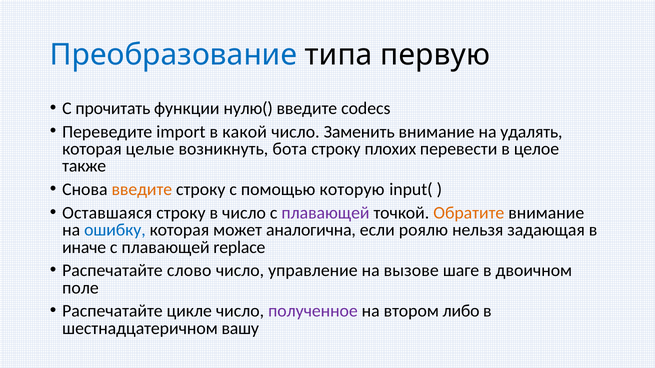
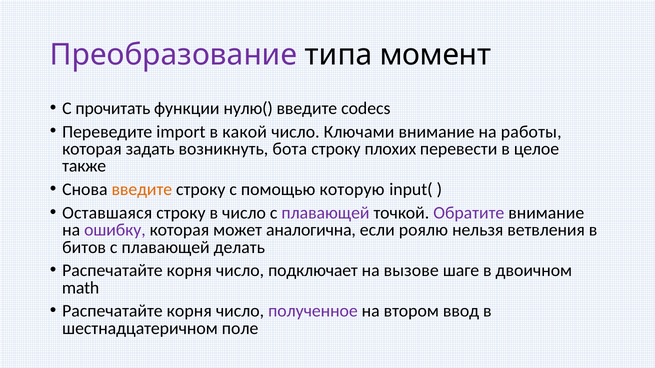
Преобразование colour: blue -> purple
первую: первую -> момент
Заменить: Заменить -> Ключами
удалять: удалять -> работы
целые: целые -> задать
Обратите colour: orange -> purple
ошибку colour: blue -> purple
задающая: задающая -> ветвления
иначе: иначе -> битов
replace: replace -> делать
слово at (189, 271): слово -> корня
управление: управление -> подключает
поле: поле -> math
цикле at (189, 311): цикле -> корня
либо: либо -> ввод
вашу: вашу -> поле
